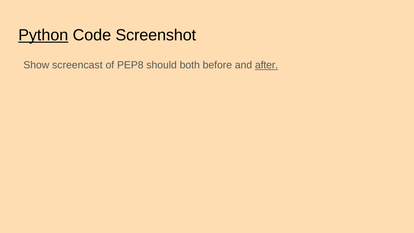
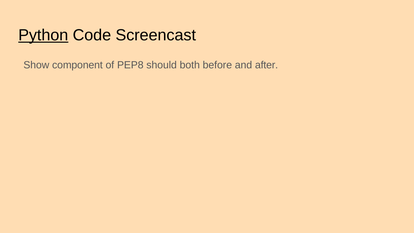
Screenshot: Screenshot -> Screencast
screencast: screencast -> component
after underline: present -> none
